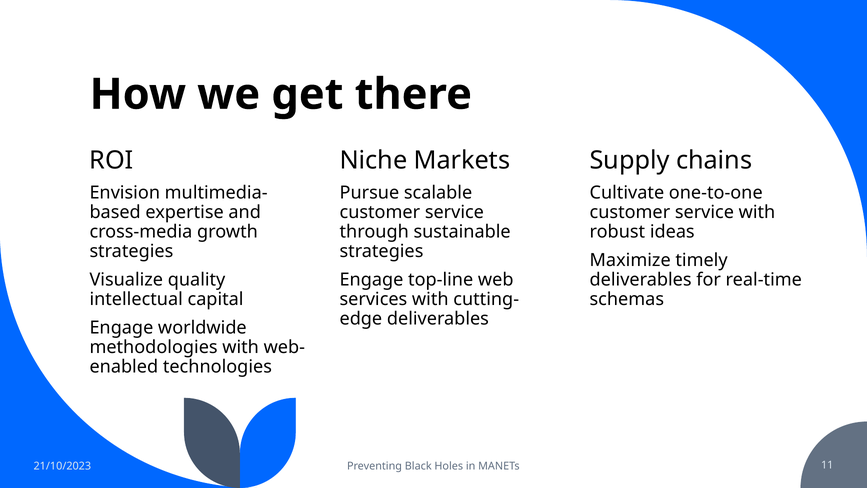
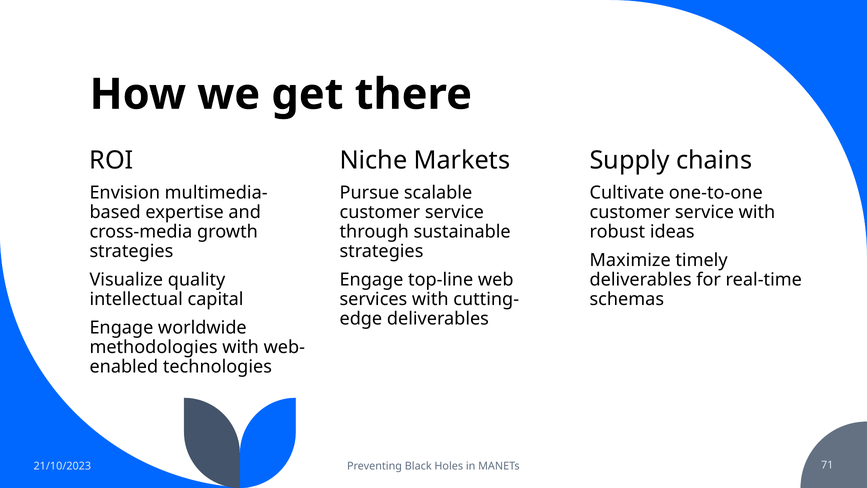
11: 11 -> 71
